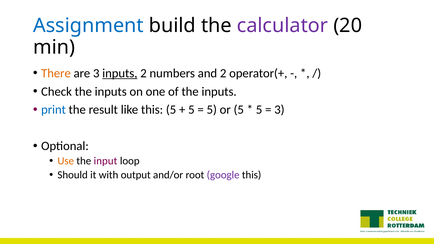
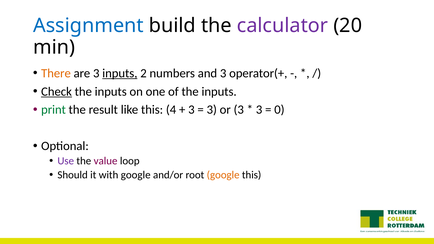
and 2: 2 -> 3
Check underline: none -> present
print colour: blue -> green
this 5: 5 -> 4
5 at (191, 110): 5 -> 3
5 at (212, 110): 5 -> 3
or 5: 5 -> 3
5 at (259, 110): 5 -> 3
3 at (279, 110): 3 -> 0
Use colour: orange -> purple
input: input -> value
with output: output -> google
google at (223, 175) colour: purple -> orange
